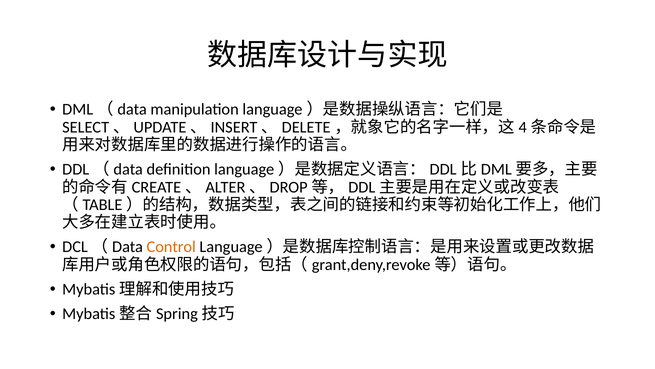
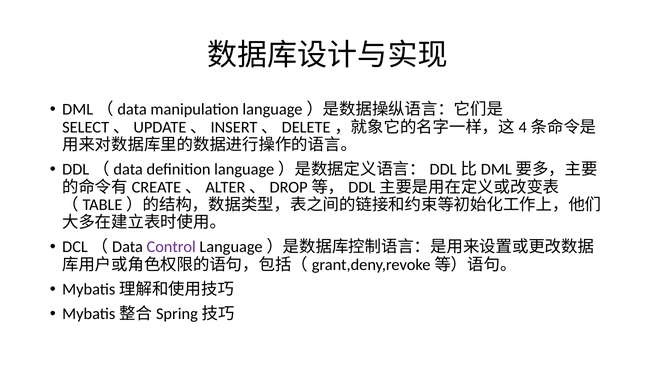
Control colour: orange -> purple
